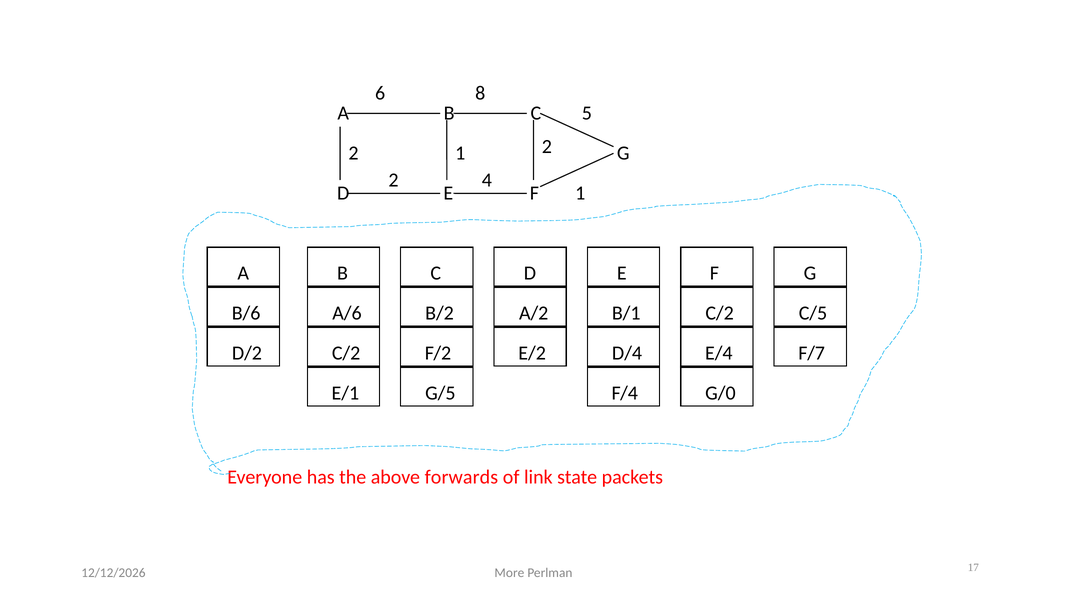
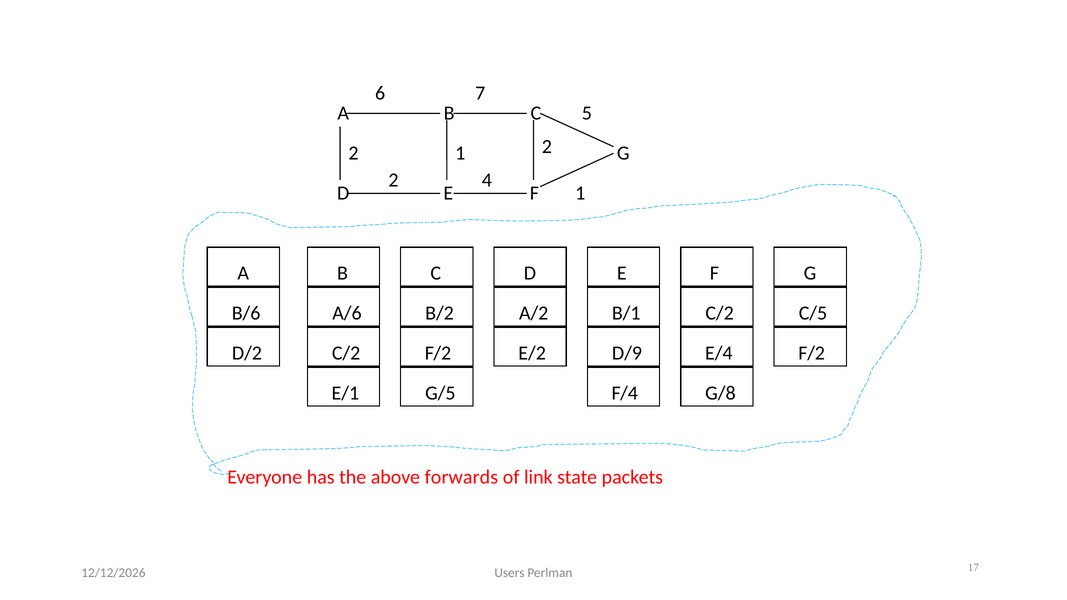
8: 8 -> 7
D/4: D/4 -> D/9
F/7 at (812, 353): F/7 -> F/2
G/0: G/0 -> G/8
More: More -> Users
